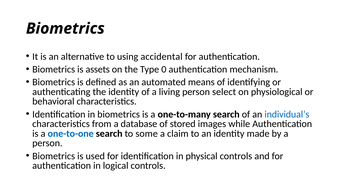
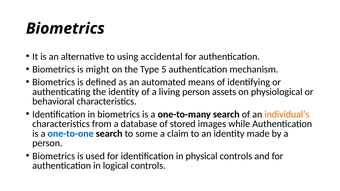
assets: assets -> might
0: 0 -> 5
select: select -> assets
individual’s colour: blue -> orange
